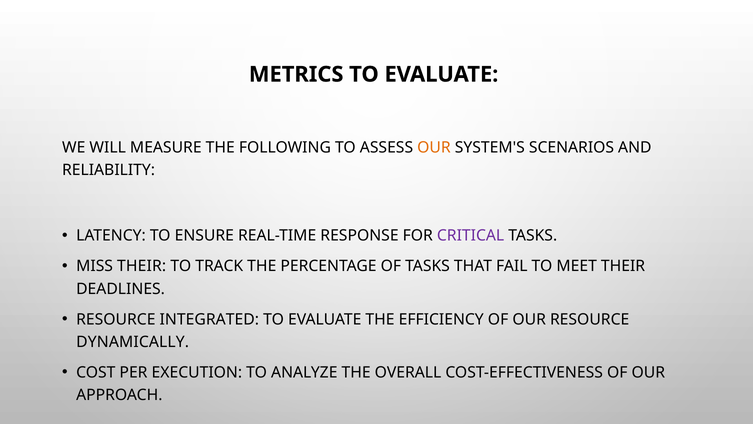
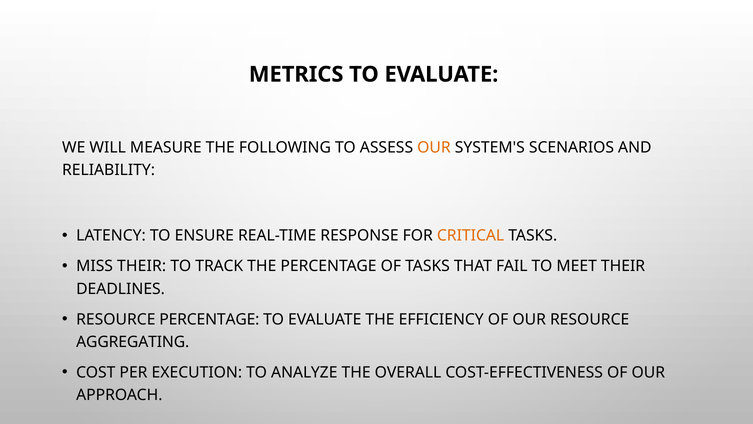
CRITICAL colour: purple -> orange
RESOURCE INTEGRATED: INTEGRATED -> PERCENTAGE
DYNAMICALLY: DYNAMICALLY -> AGGREGATING
